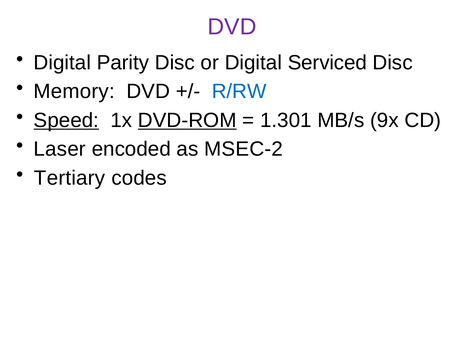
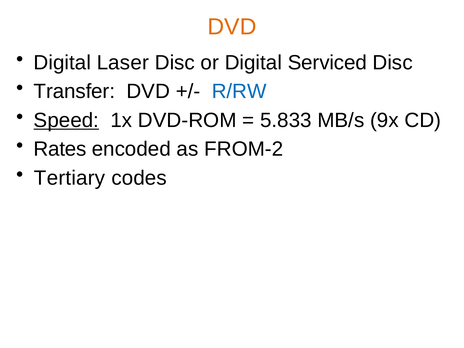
DVD at (232, 27) colour: purple -> orange
Parity: Parity -> Laser
Memory: Memory -> Transfer
DVD-ROM underline: present -> none
1.301: 1.301 -> 5.833
Laser: Laser -> Rates
MSEC-2: MSEC-2 -> FROM-2
